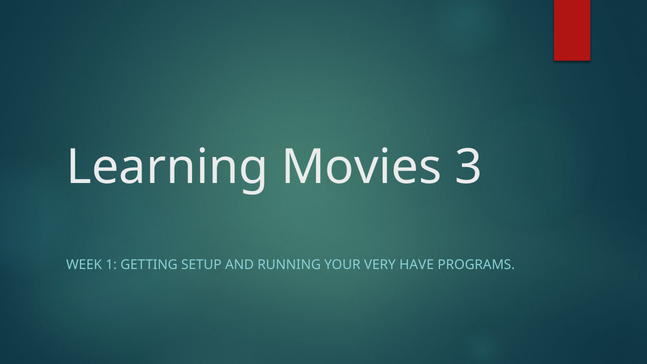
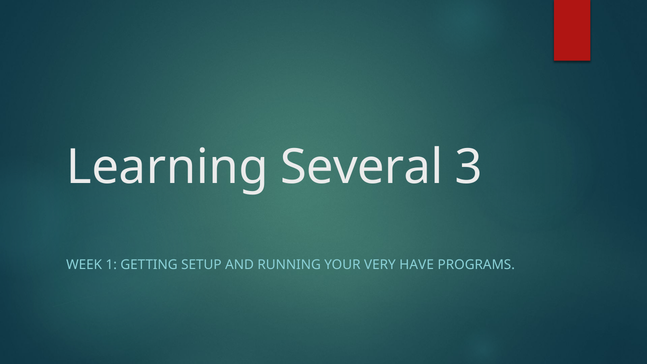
Movies: Movies -> Several
